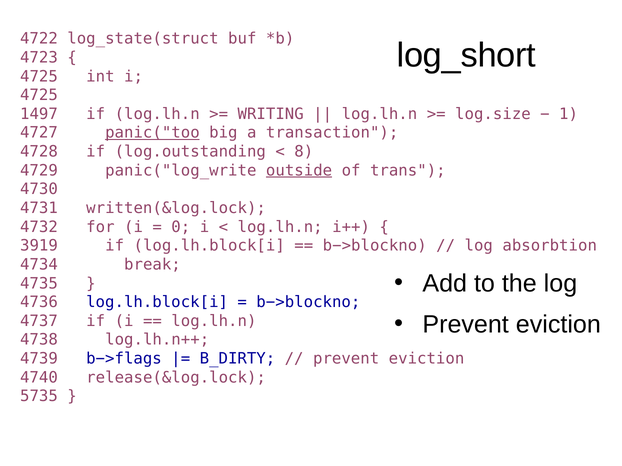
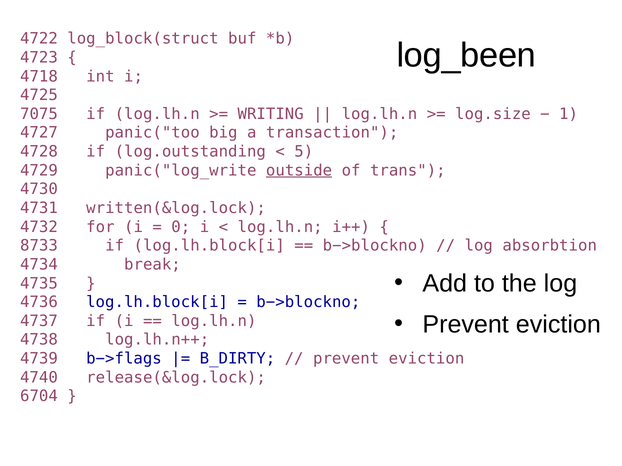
log_state(struct: log_state(struct -> log_block(struct
log_short: log_short -> log_been
4725 at (39, 76): 4725 -> 4718
1497: 1497 -> 7075
panic("too underline: present -> none
8: 8 -> 5
3919: 3919 -> 8733
5735: 5735 -> 6704
